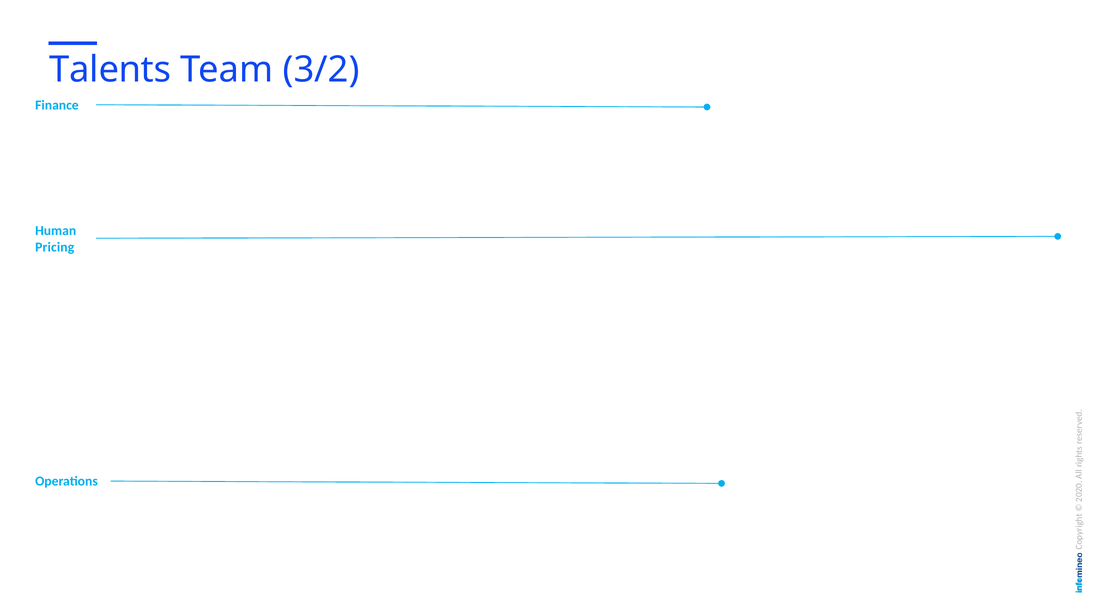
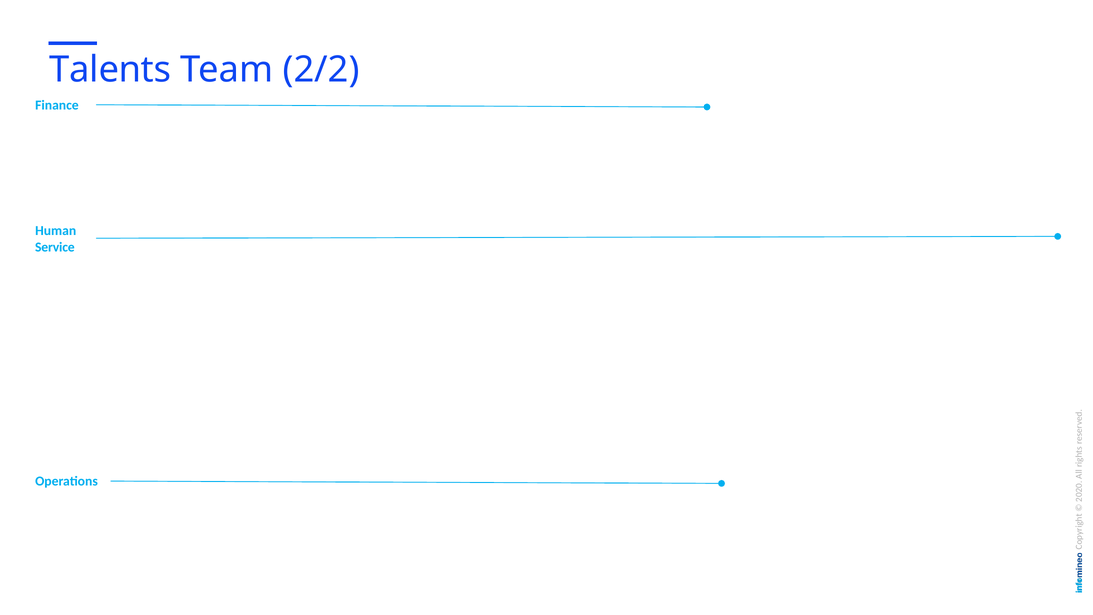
3/2: 3/2 -> 2/2
Pricing: Pricing -> Service
